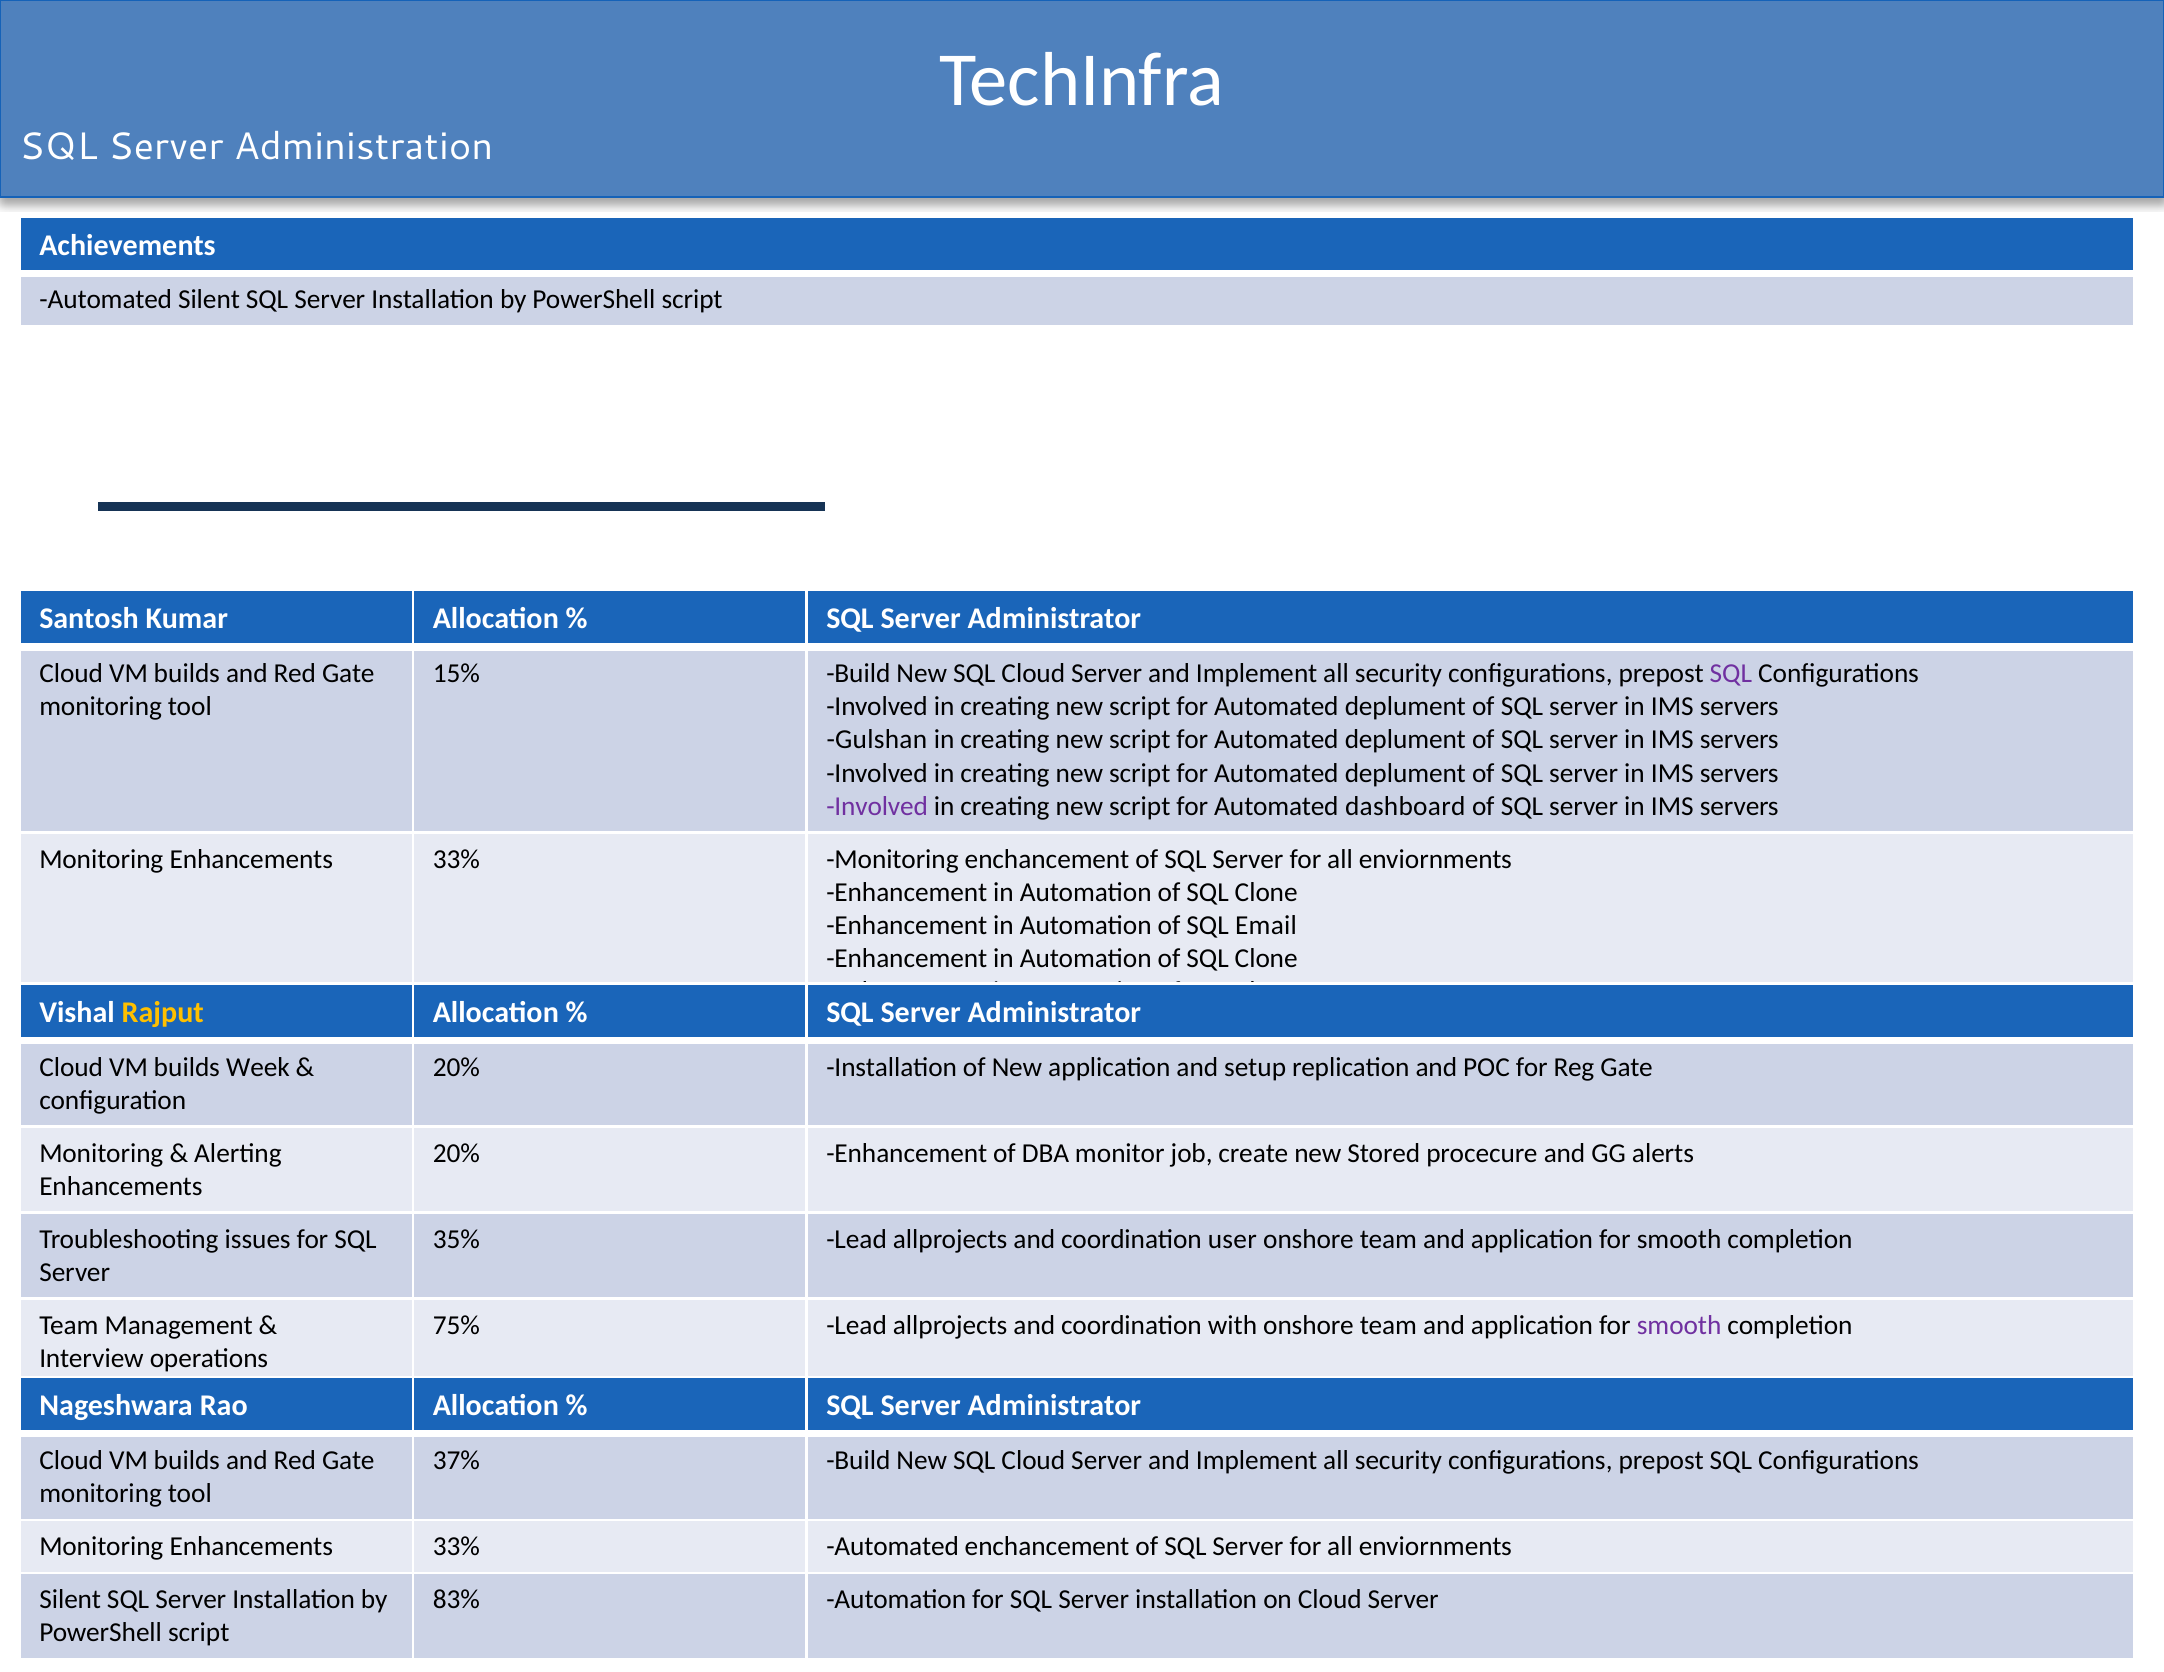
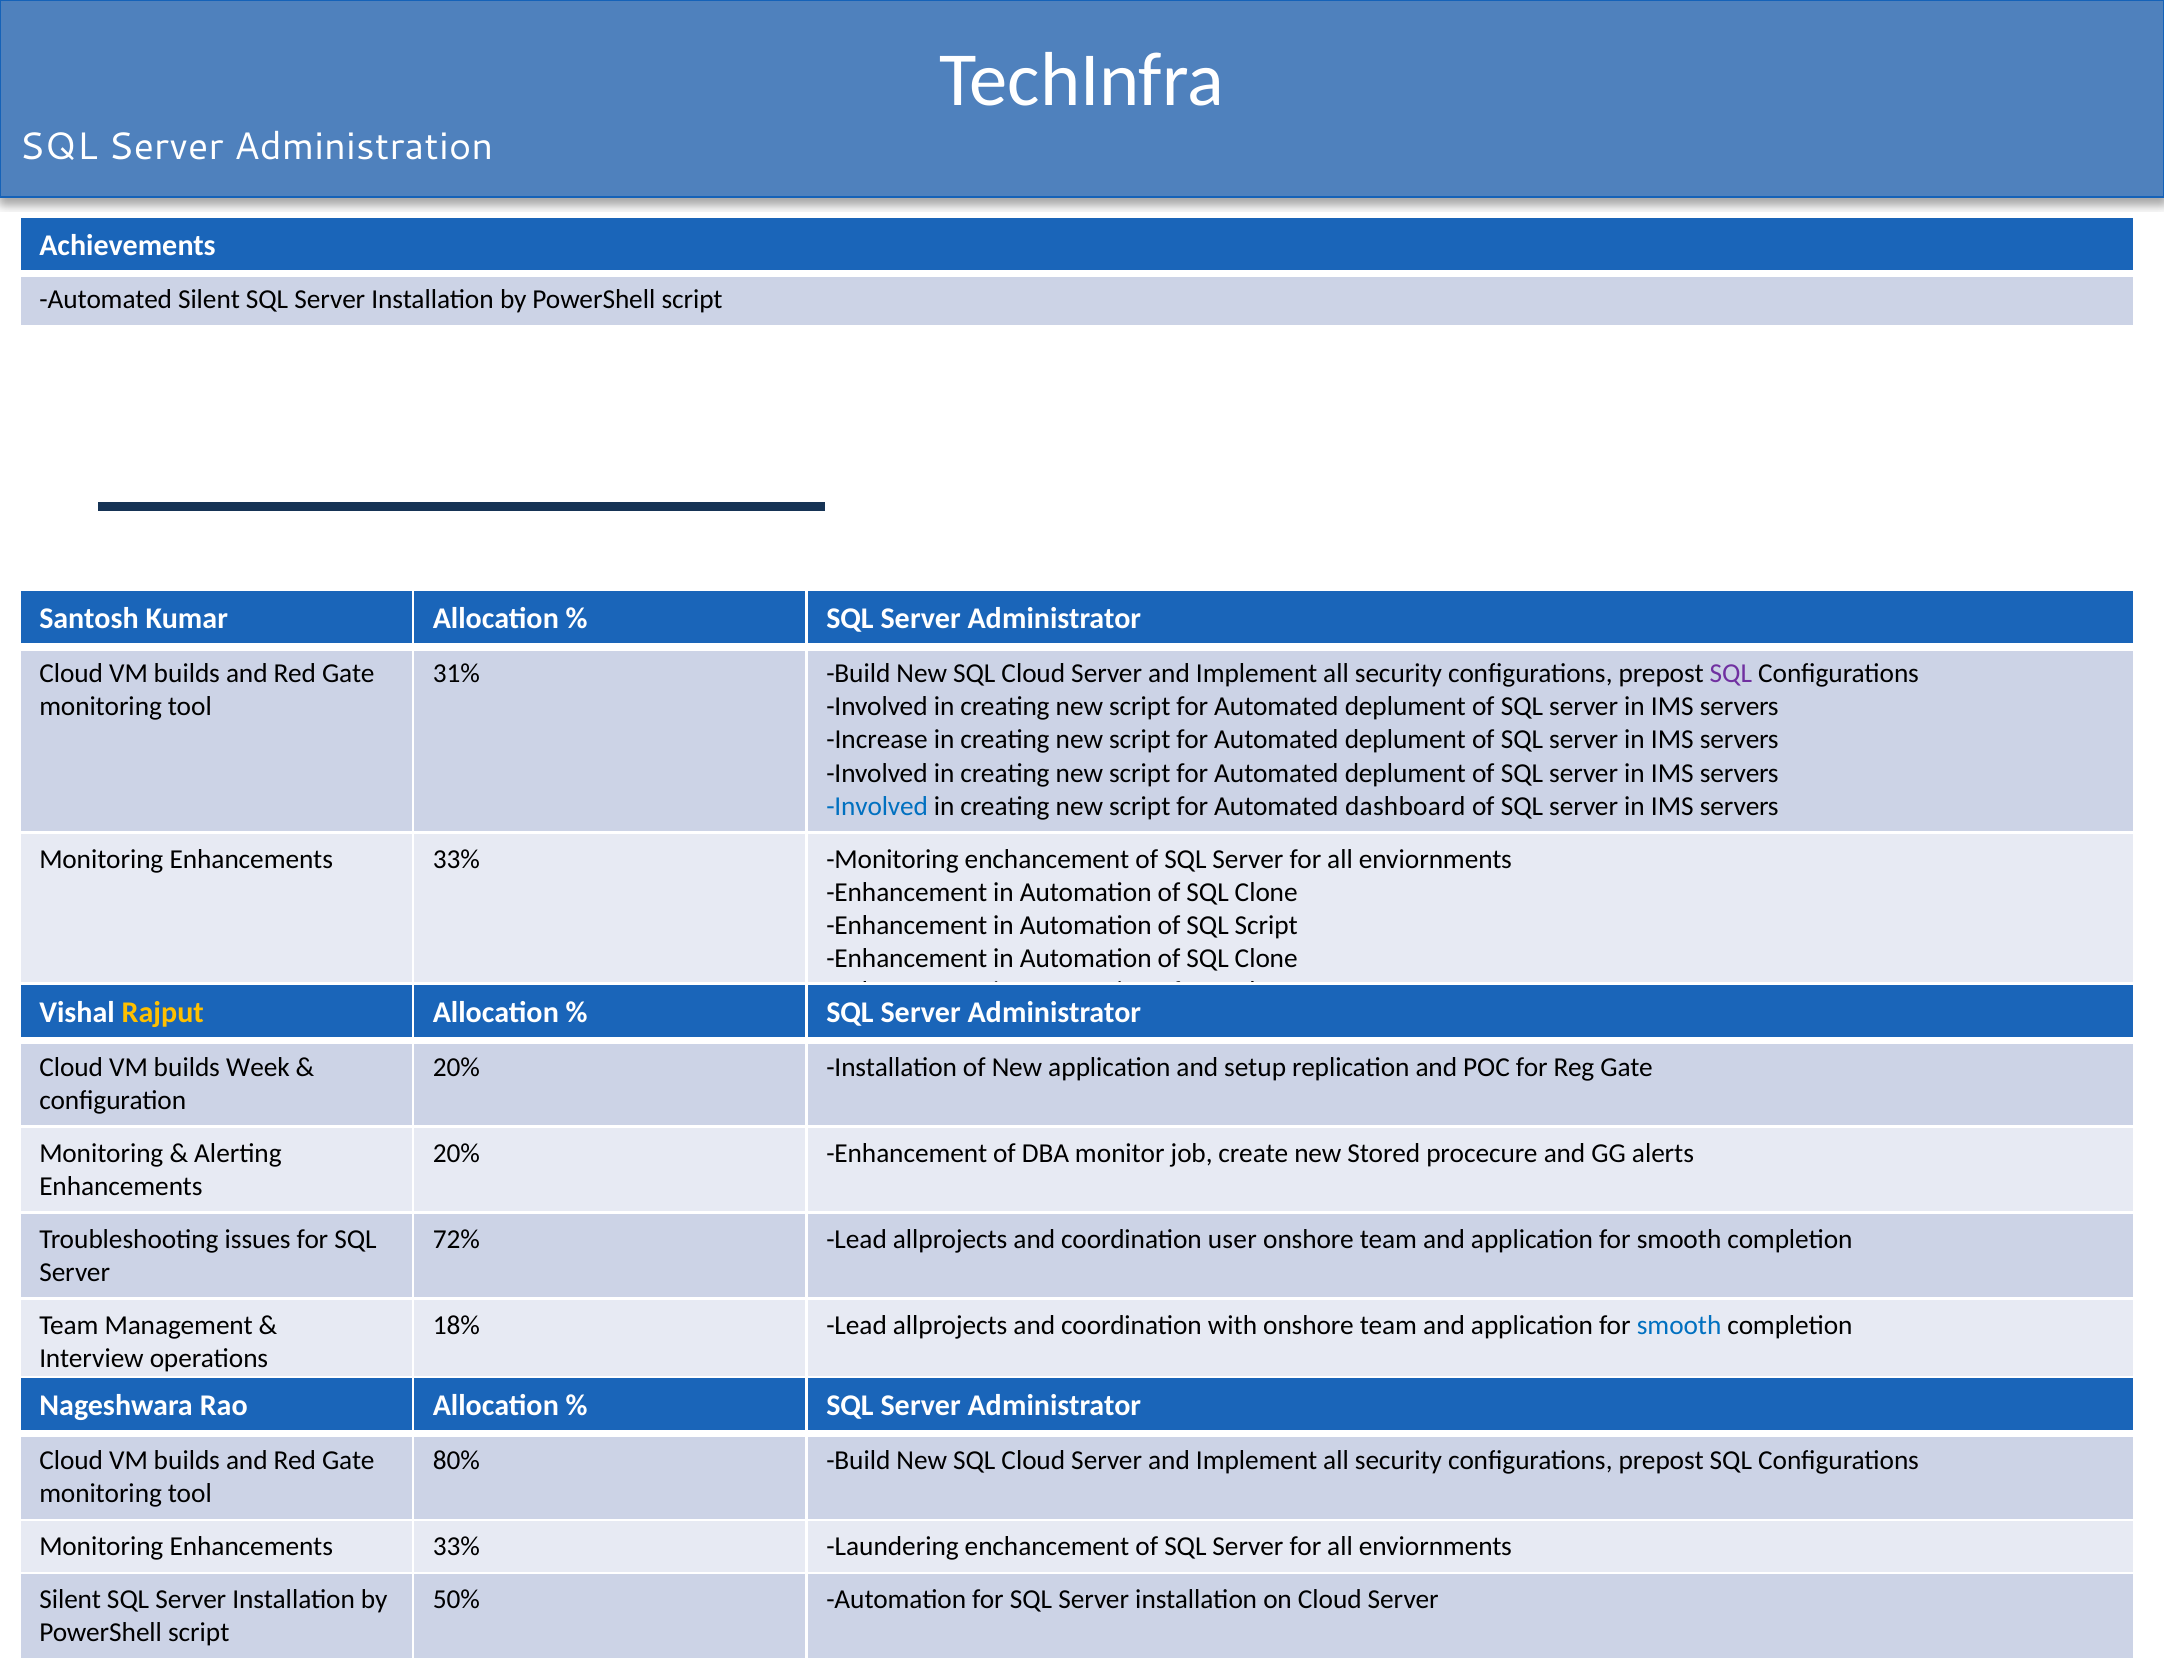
15% at (456, 674): 15% -> 31%
Gulshan: Gulshan -> Increase
Involved at (877, 806) colour: purple -> blue
SQL Email: Email -> Script
35%: 35% -> 72%
75%: 75% -> 18%
smooth at (1679, 1325) colour: purple -> blue
37%: 37% -> 80%
33% Automated: Automated -> Laundering
83%: 83% -> 50%
